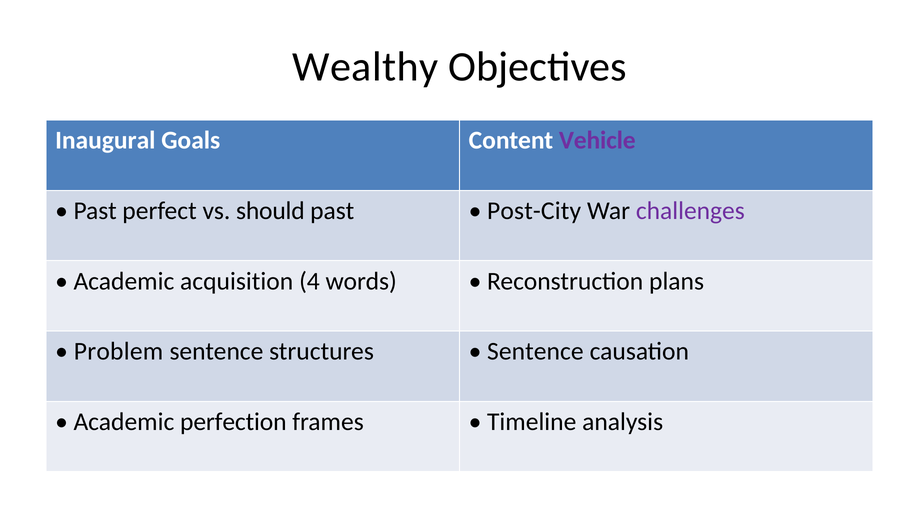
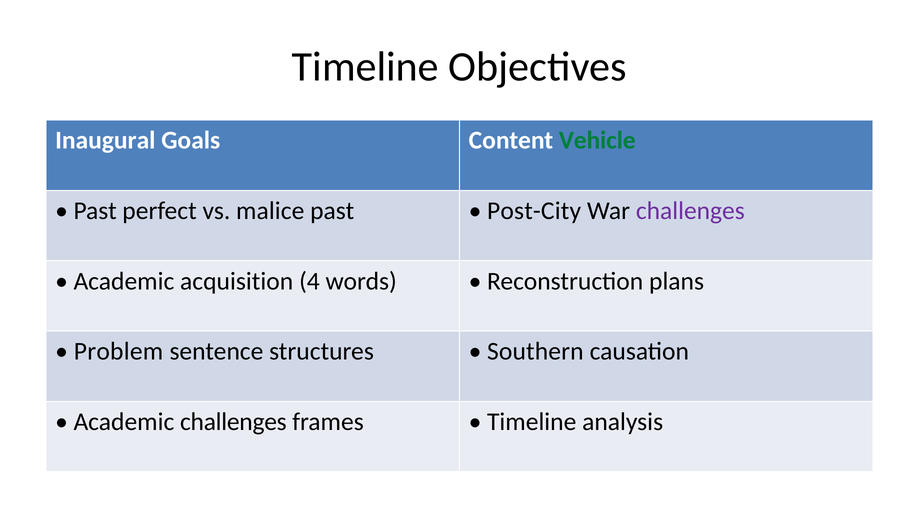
Wealthy at (365, 67): Wealthy -> Timeline
Vehicle colour: purple -> green
should: should -> malice
Sentence at (535, 352): Sentence -> Southern
Academic perfection: perfection -> challenges
